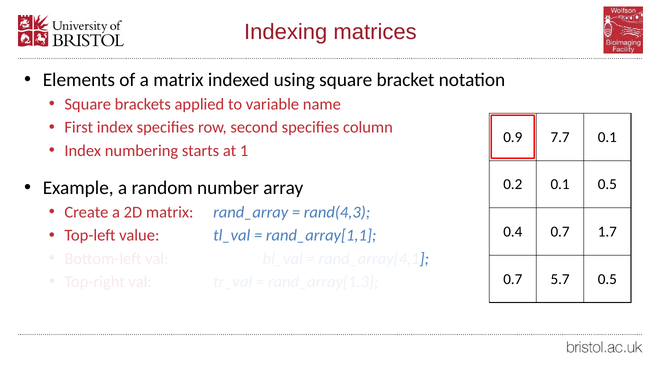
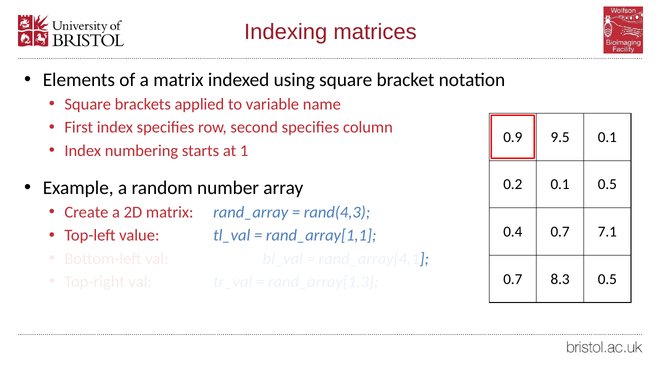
7.7: 7.7 -> 9.5
1.7: 1.7 -> 7.1
5.7: 5.7 -> 8.3
